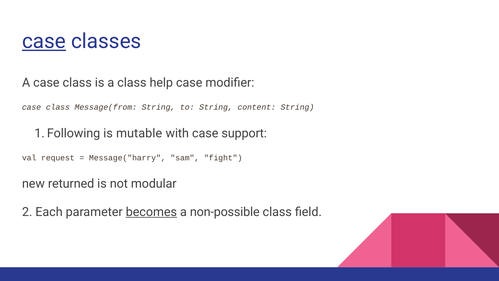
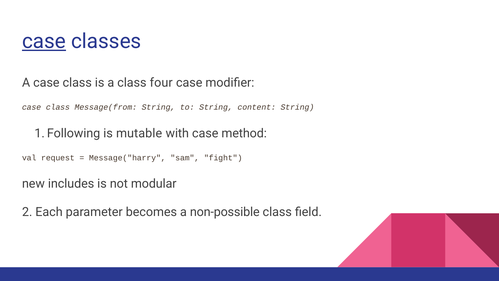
help: help -> four
support: support -> method
returned: returned -> includes
becomes underline: present -> none
